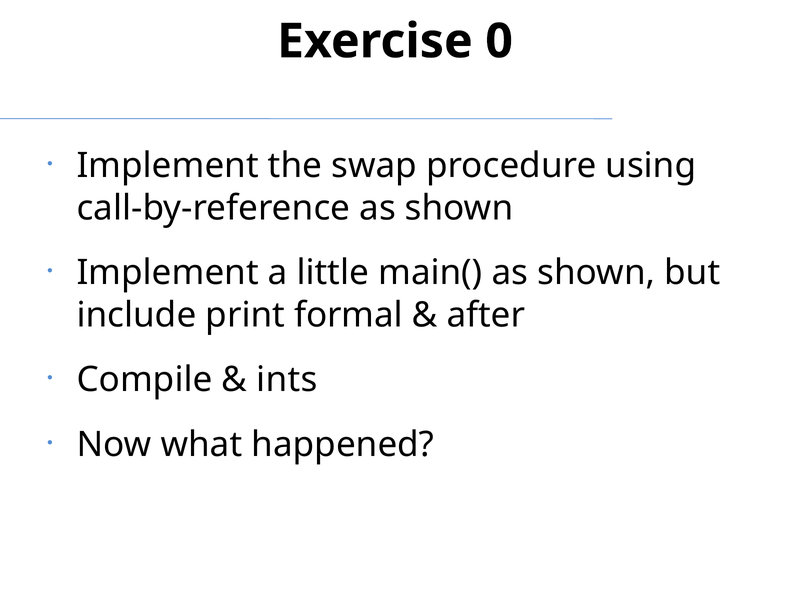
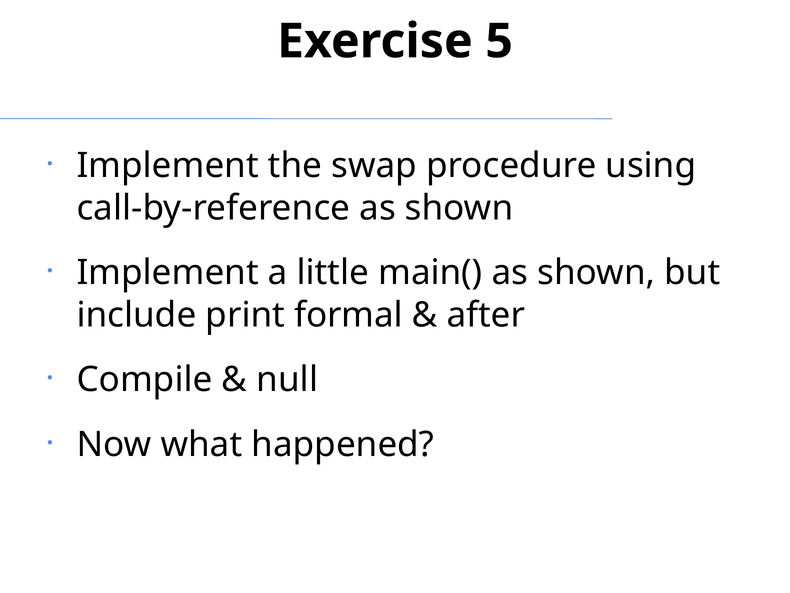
0: 0 -> 5
ints: ints -> null
